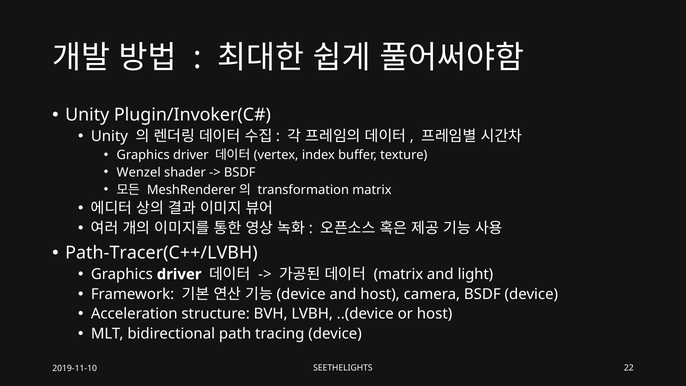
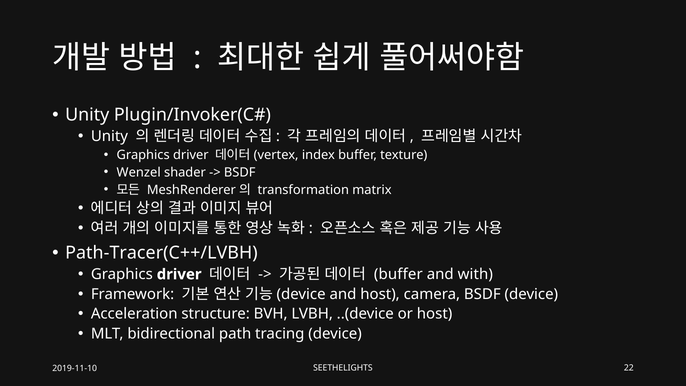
matrix at (398, 274): matrix -> buffer
light: light -> with
